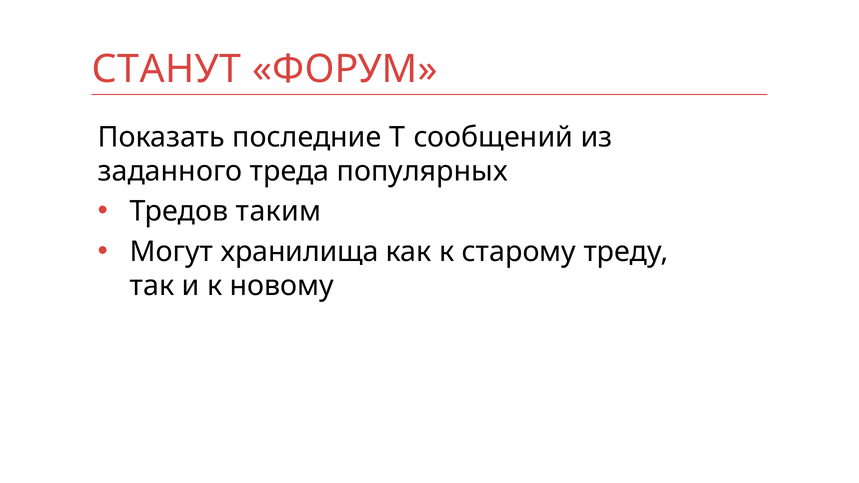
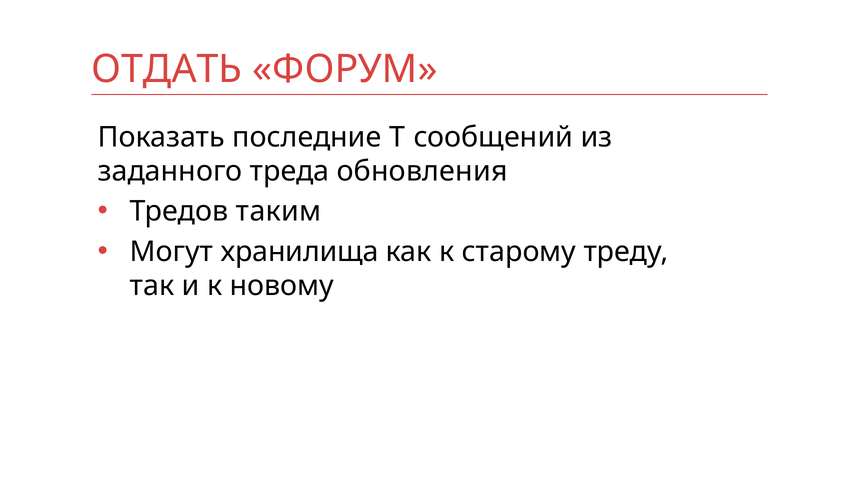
СТАНУТ: СТАНУТ -> ОТДАТЬ
популярных: популярных -> обновления
